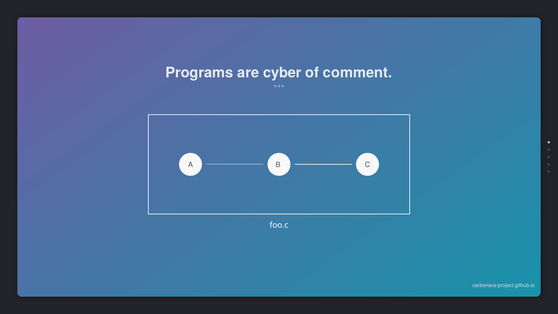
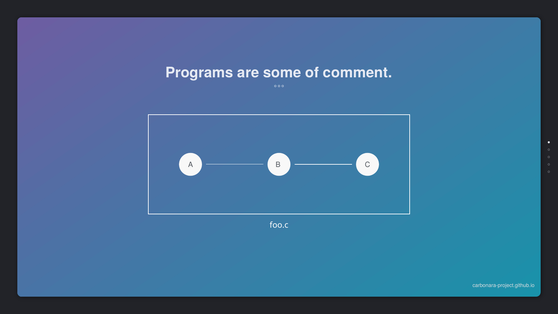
cyber: cyber -> some
